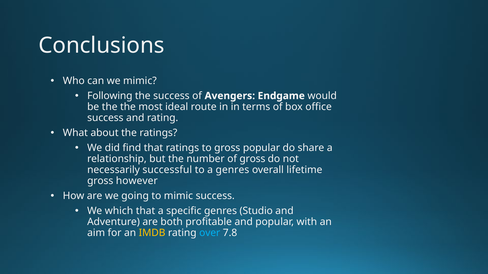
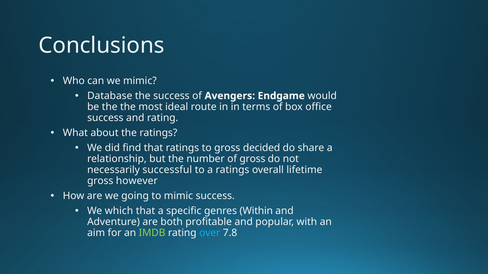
Following: Following -> Database
gross popular: popular -> decided
a genres: genres -> ratings
Studio: Studio -> Within
IMDB colour: yellow -> light green
